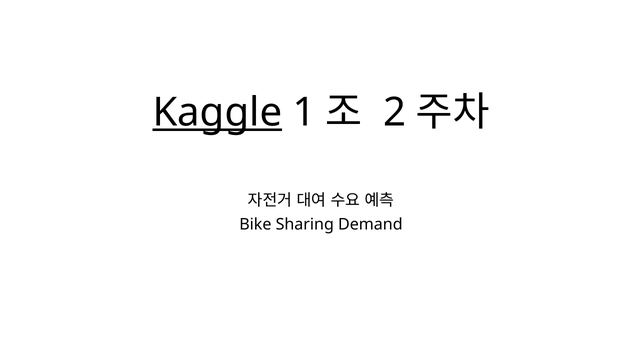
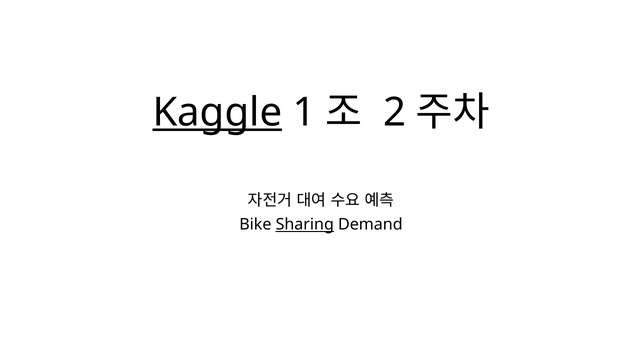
Sharing underline: none -> present
